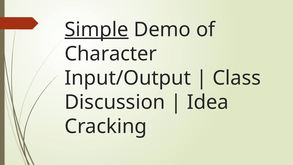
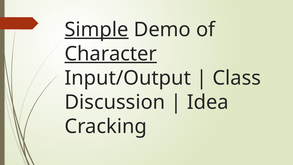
Character underline: none -> present
